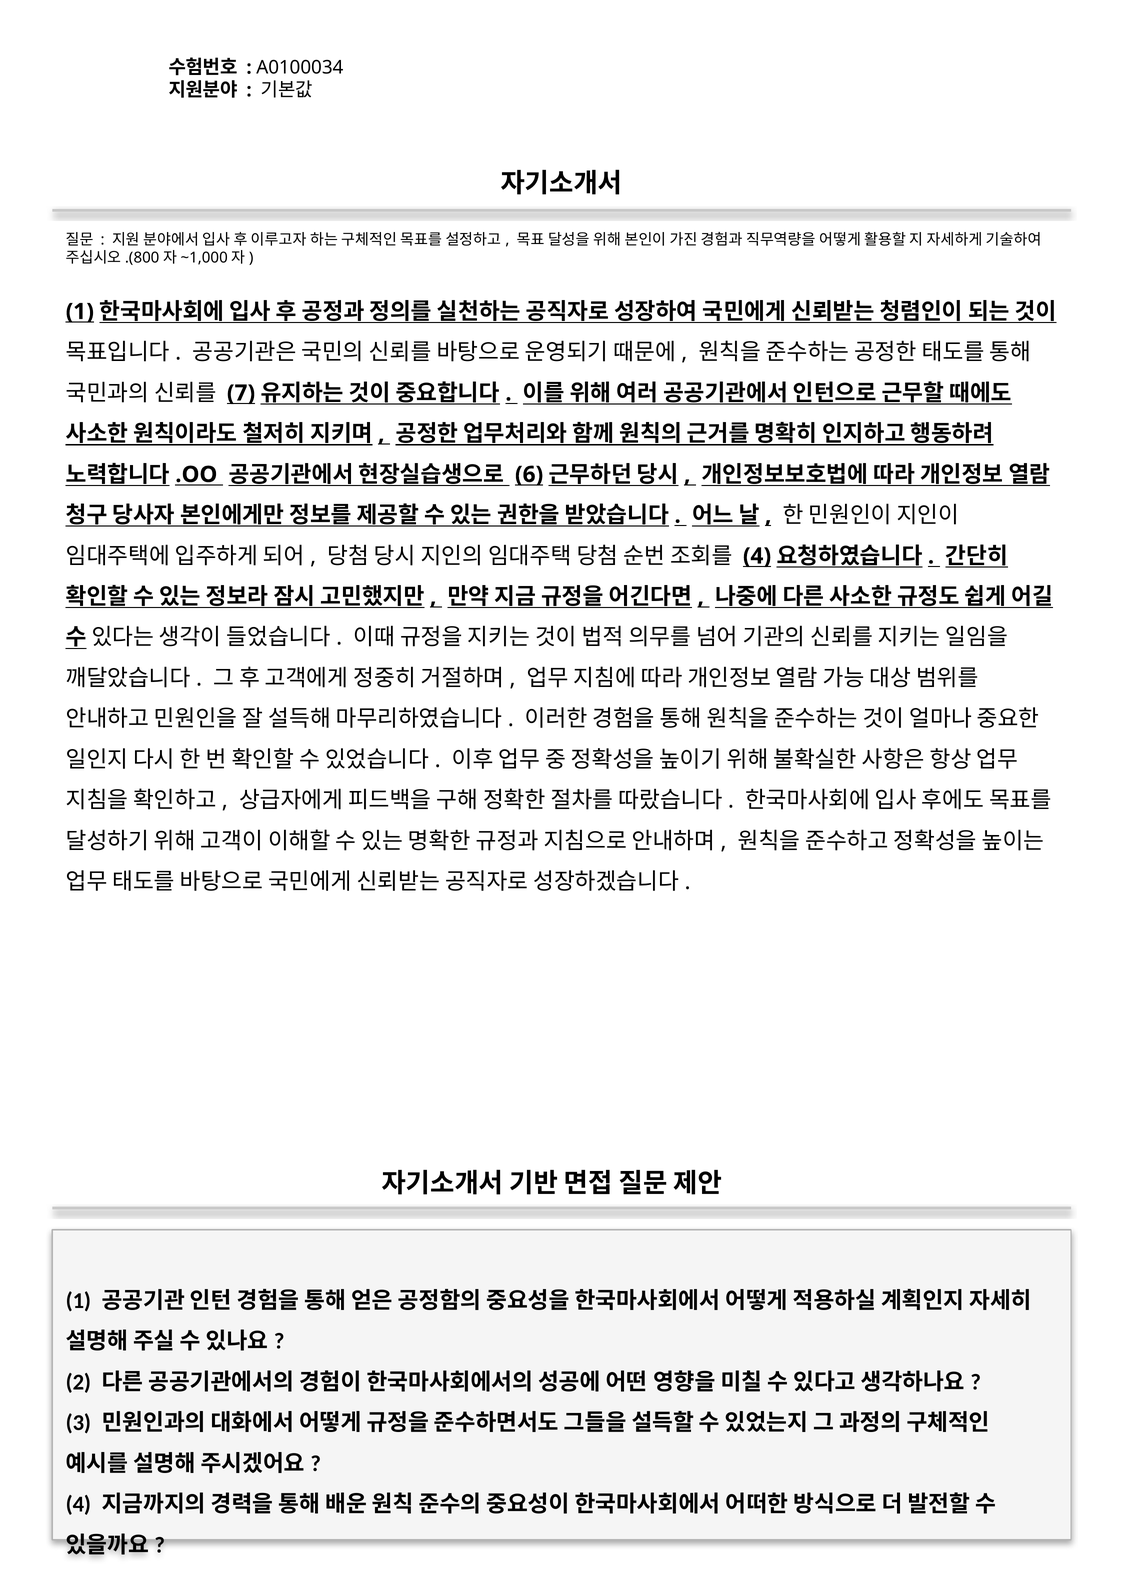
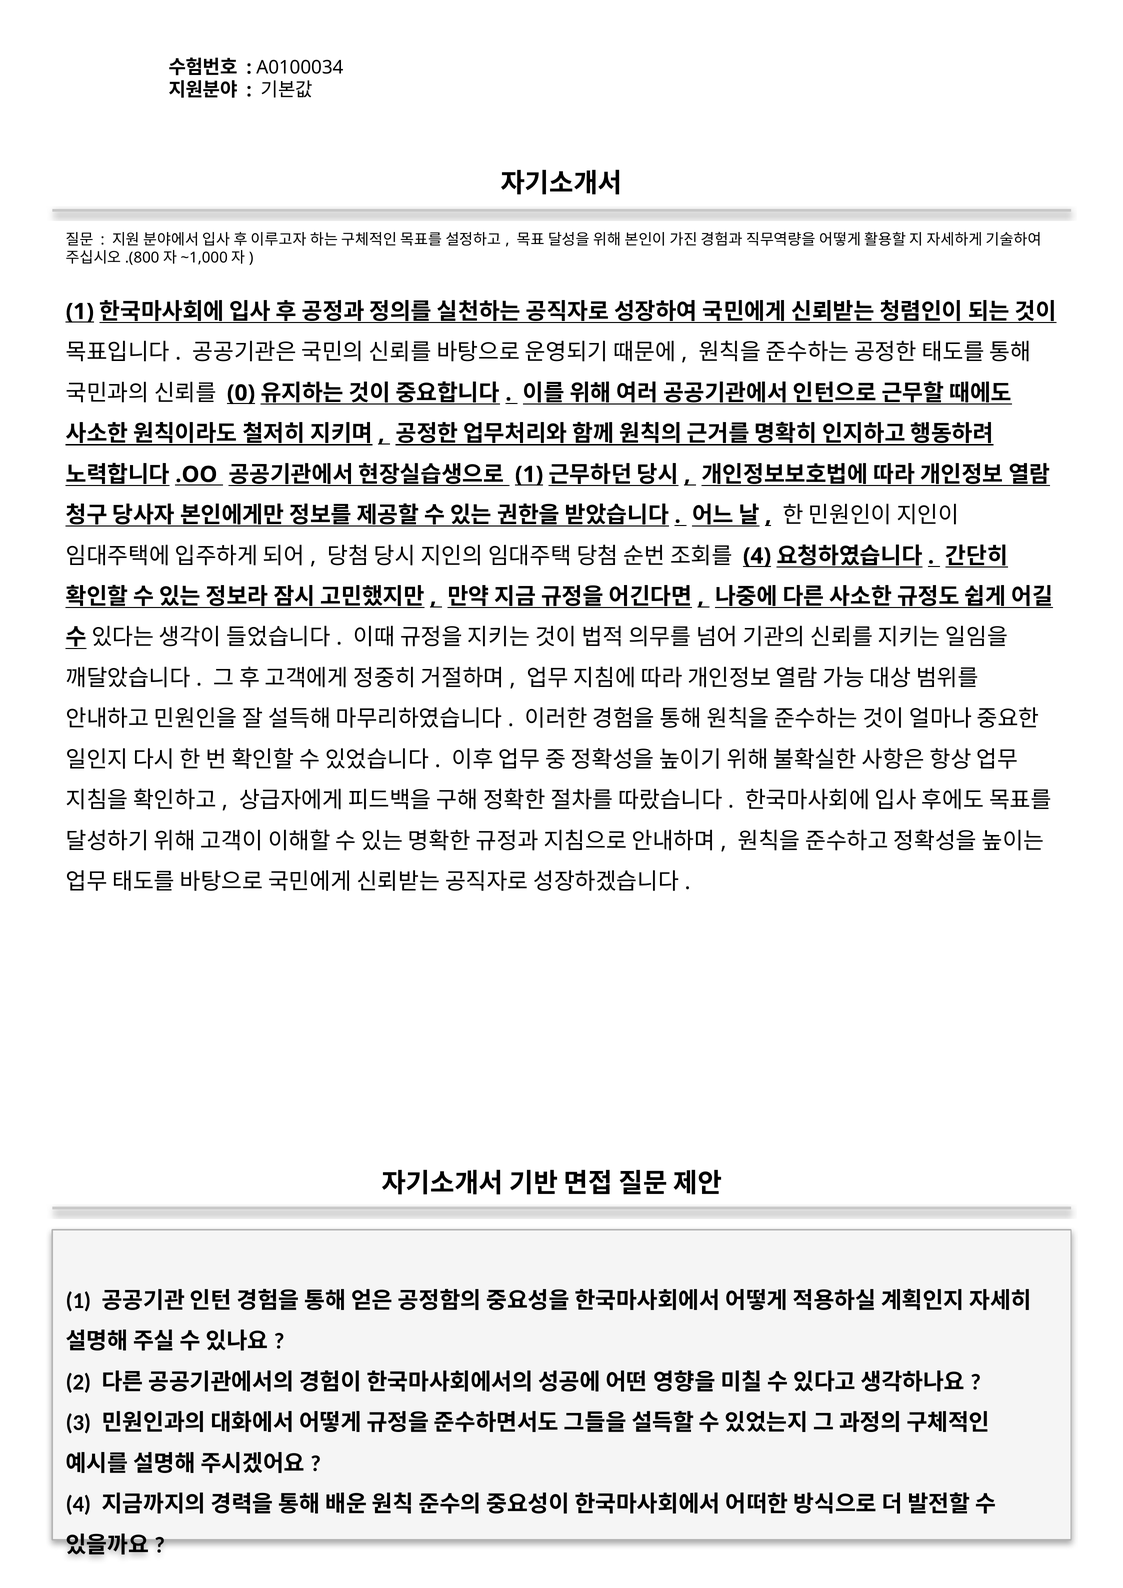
7: 7 -> 0
6 at (529, 475): 6 -> 1
